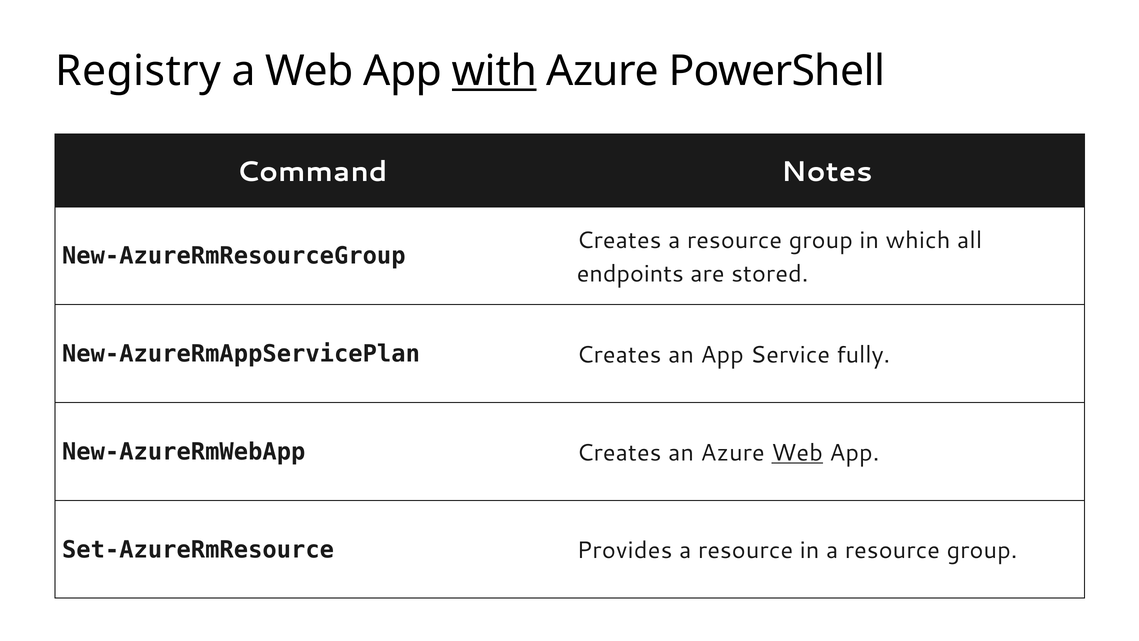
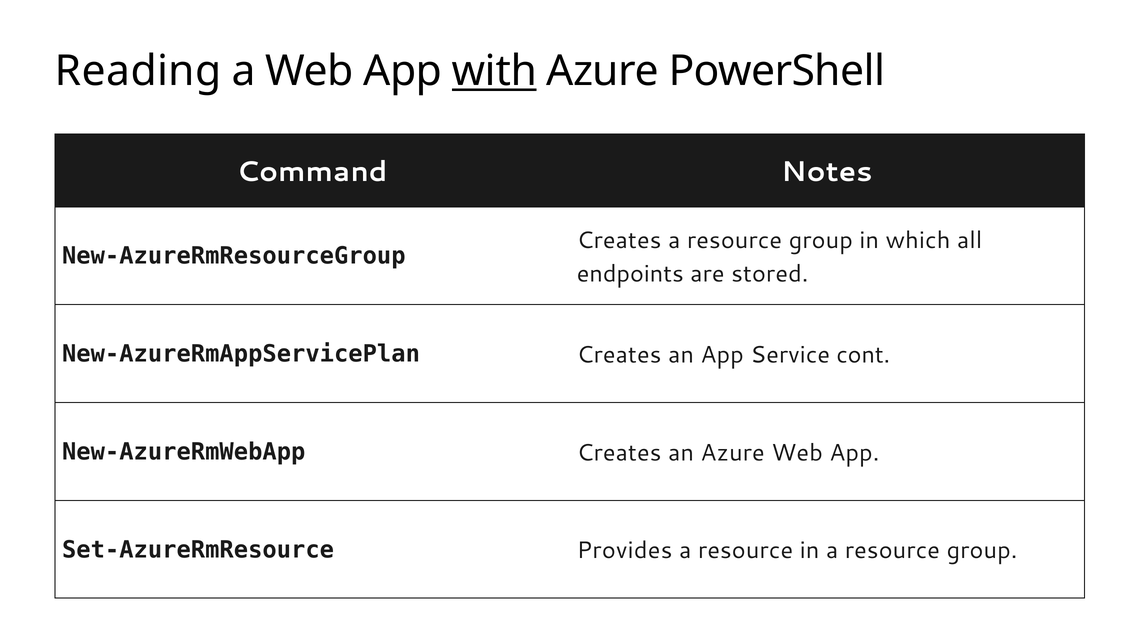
Registry: Registry -> Reading
fully: fully -> cont
Web at (797, 453) underline: present -> none
